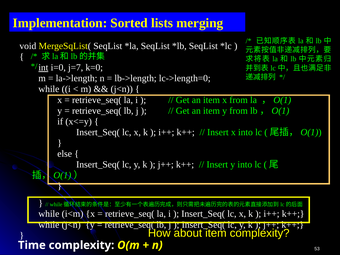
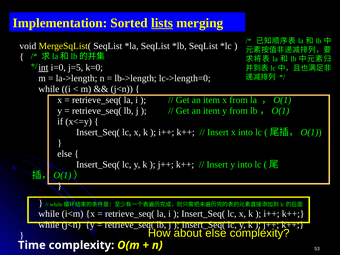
lists underline: none -> present
j=7: j=7 -> j=5
about item: item -> else
